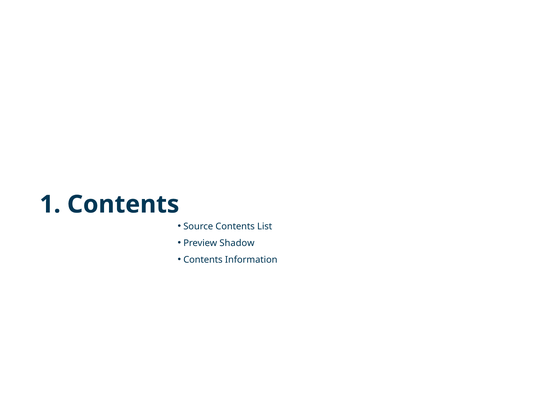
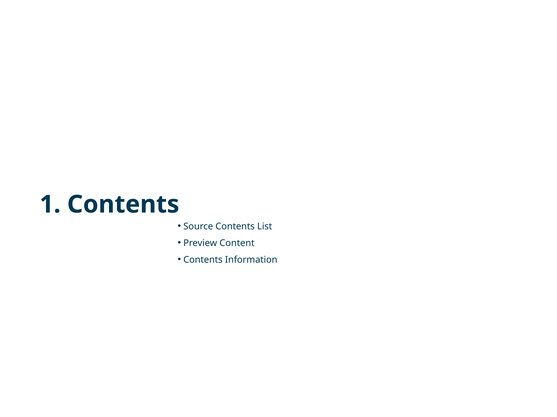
Shadow: Shadow -> Content
